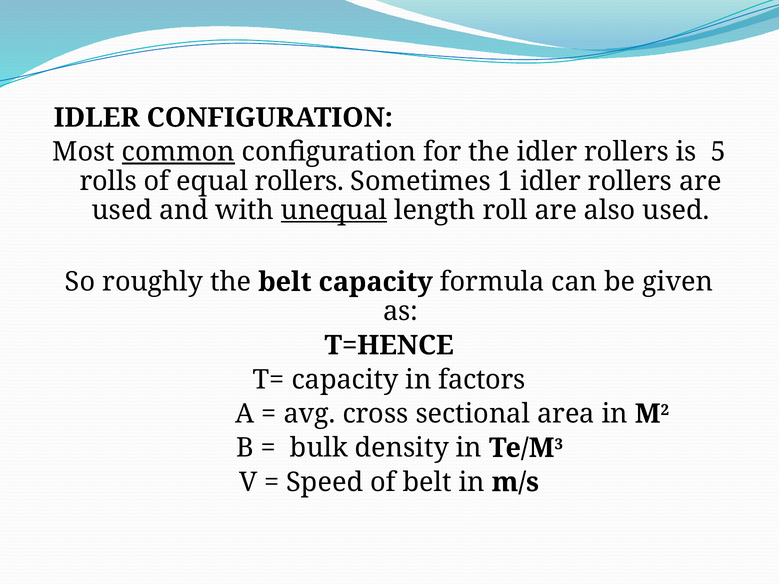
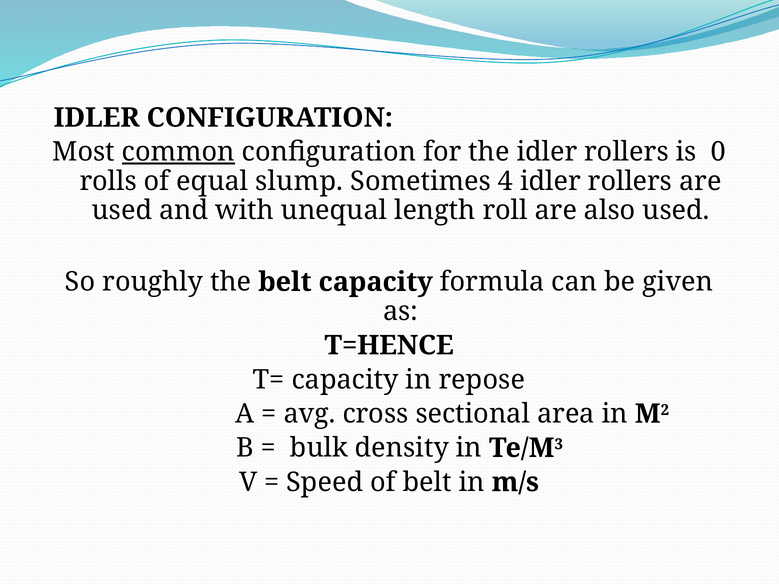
5: 5 -> 0
equal rollers: rollers -> slump
1: 1 -> 4
unequal underline: present -> none
factors: factors -> repose
